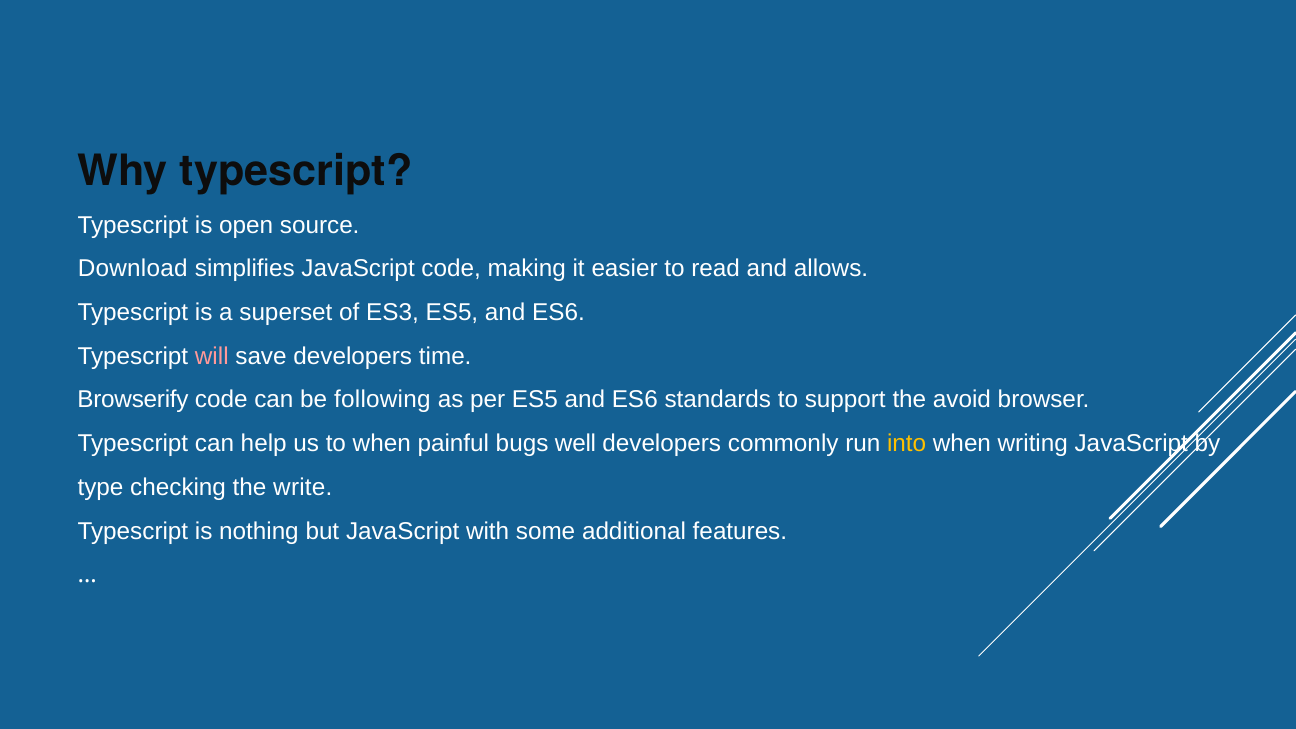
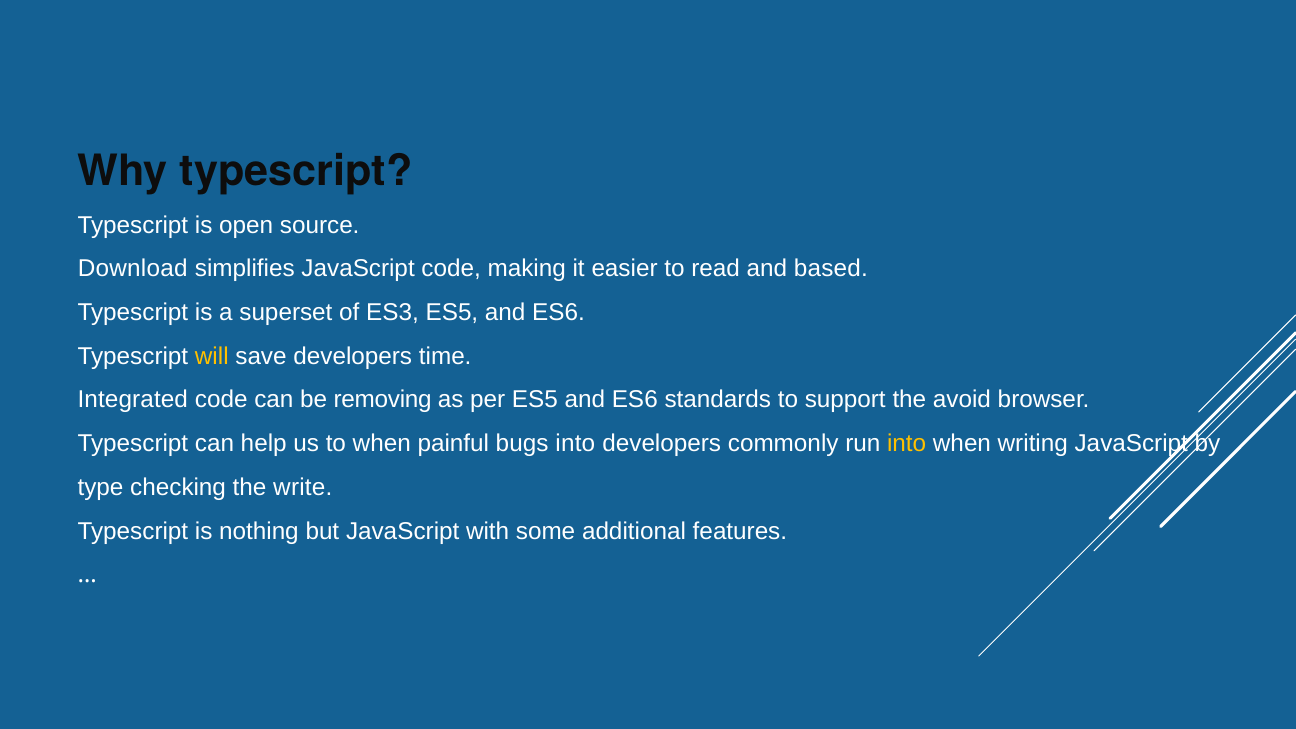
allows: allows -> based
will colour: pink -> yellow
Browserify: Browserify -> Integrated
following: following -> removing
bugs well: well -> into
